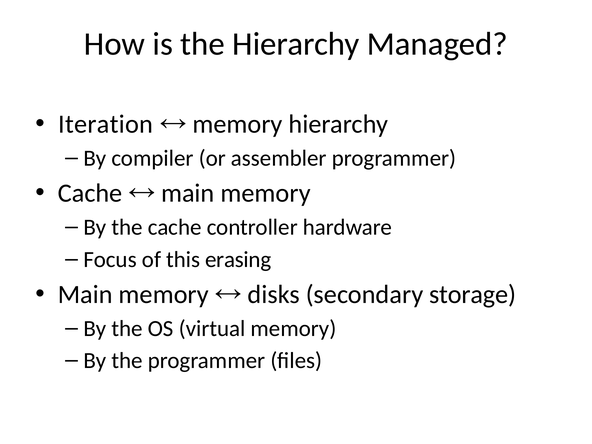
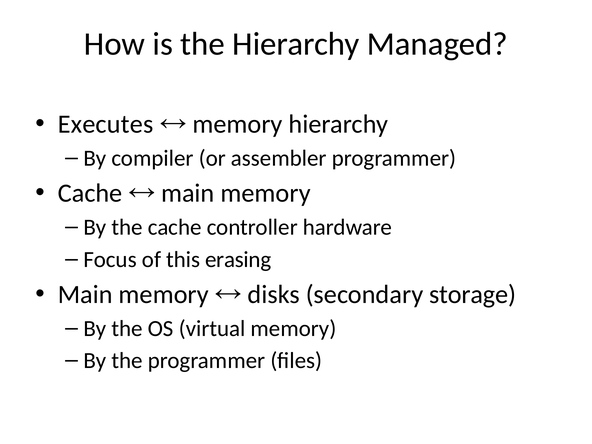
Iteration: Iteration -> Executes
